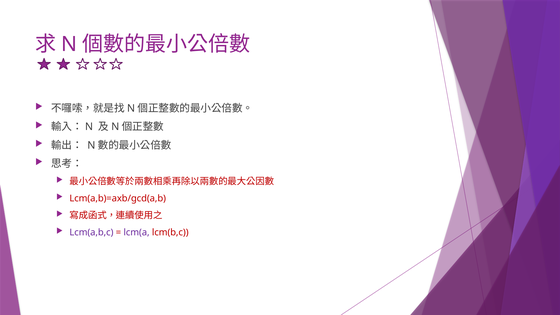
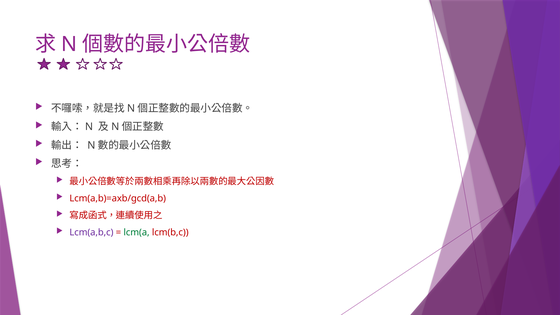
lcm(a colour: purple -> green
